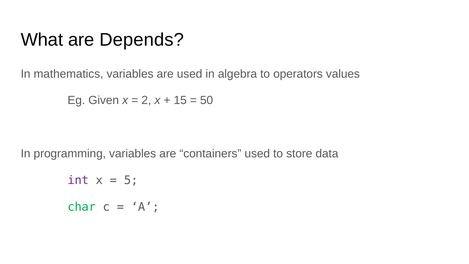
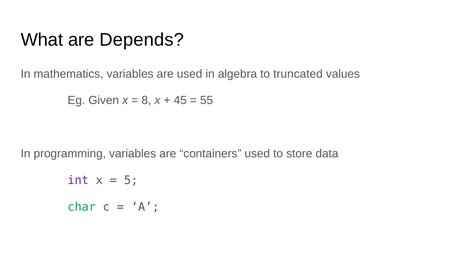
operators: operators -> truncated
2: 2 -> 8
15: 15 -> 45
50: 50 -> 55
